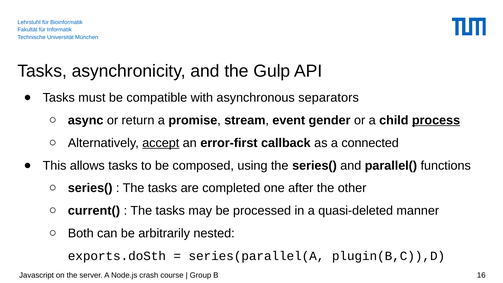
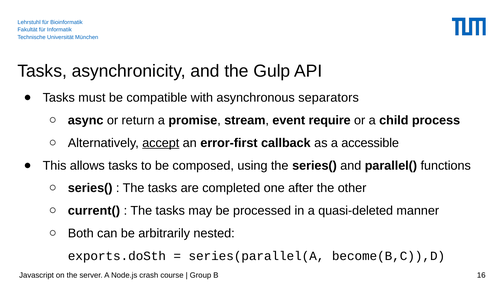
gender: gender -> require
process underline: present -> none
connected: connected -> accessible
plugin(B,C)),D: plugin(B,C)),D -> become(B,C)),D
